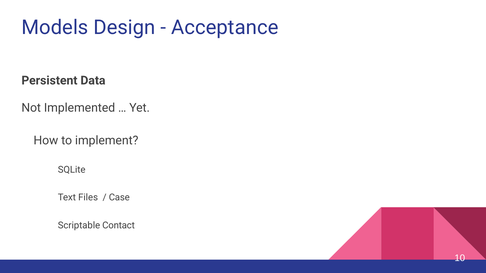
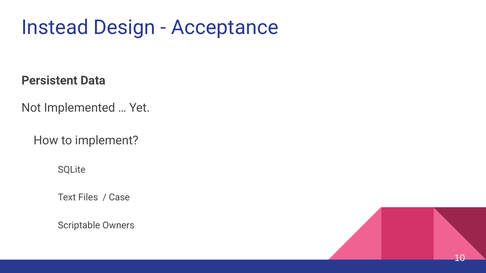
Models: Models -> Instead
Contact: Contact -> Owners
